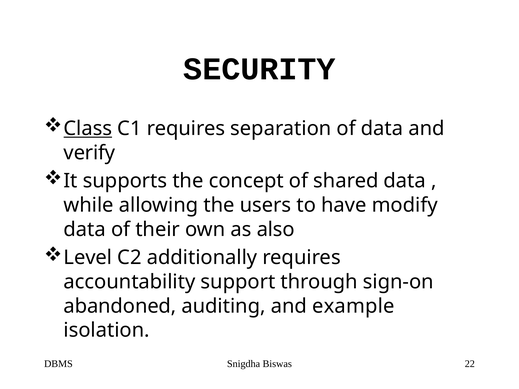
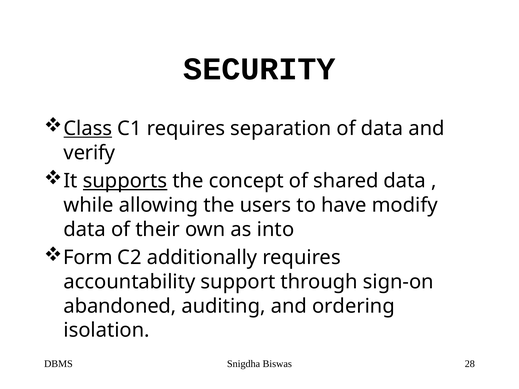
supports underline: none -> present
also: also -> into
Level: Level -> Form
example: example -> ordering
22: 22 -> 28
